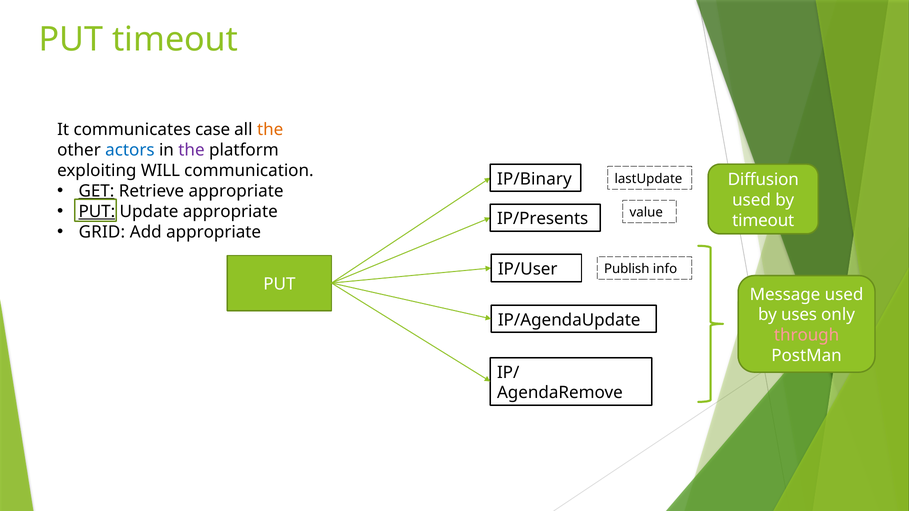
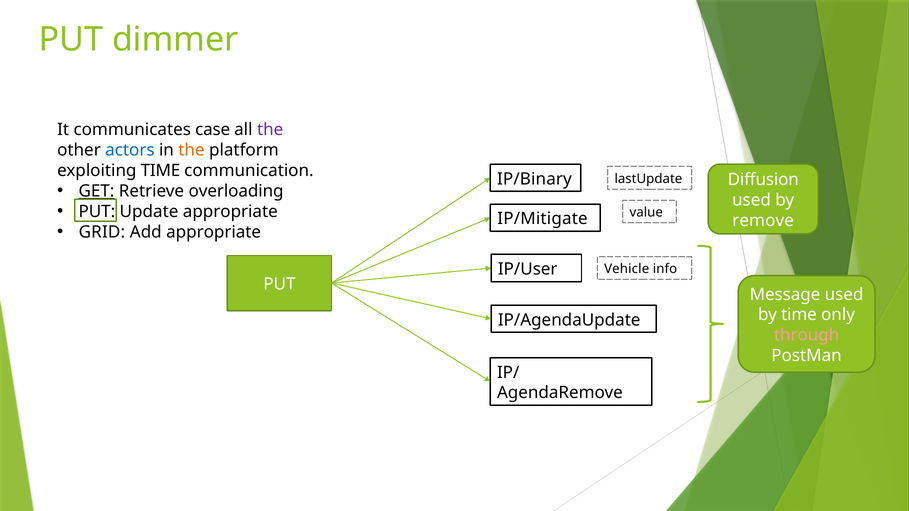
PUT timeout: timeout -> dimmer
the at (270, 130) colour: orange -> purple
the at (191, 150) colour: purple -> orange
exploiting WILL: WILL -> TIME
Retrieve appropriate: appropriate -> overloading
PUT at (97, 212) underline: present -> none
IP/Presents: IP/Presents -> IP/Mitigate
timeout at (763, 221): timeout -> remove
Publish: Publish -> Vehicle
by uses: uses -> time
